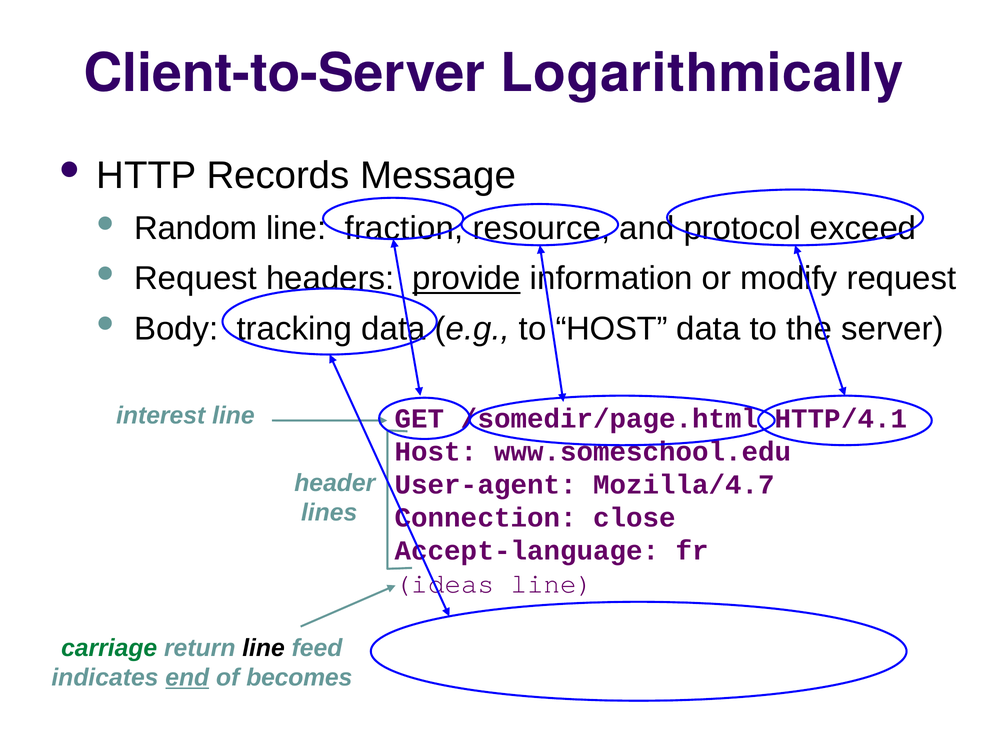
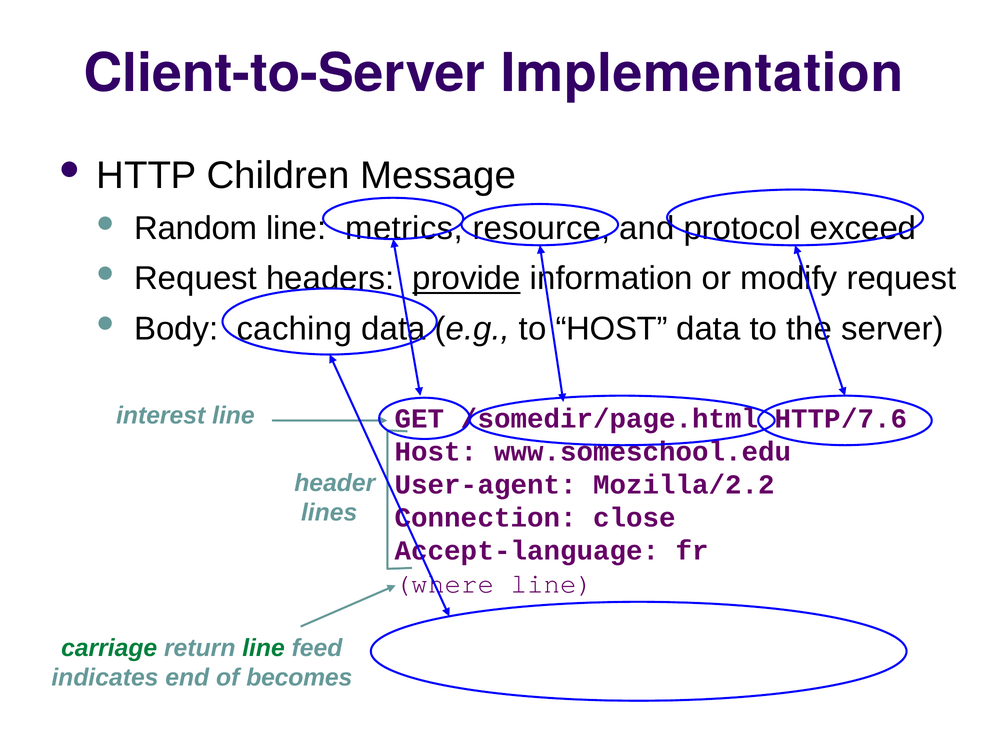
Logarithmically: Logarithmically -> Implementation
Records: Records -> Children
fraction: fraction -> metrics
tracking: tracking -> caching
HTTP/4.1: HTTP/4.1 -> HTTP/7.6
Mozilla/4.7: Mozilla/4.7 -> Mozilla/2.2
ideas: ideas -> where
line at (264, 648) colour: black -> green
end underline: present -> none
